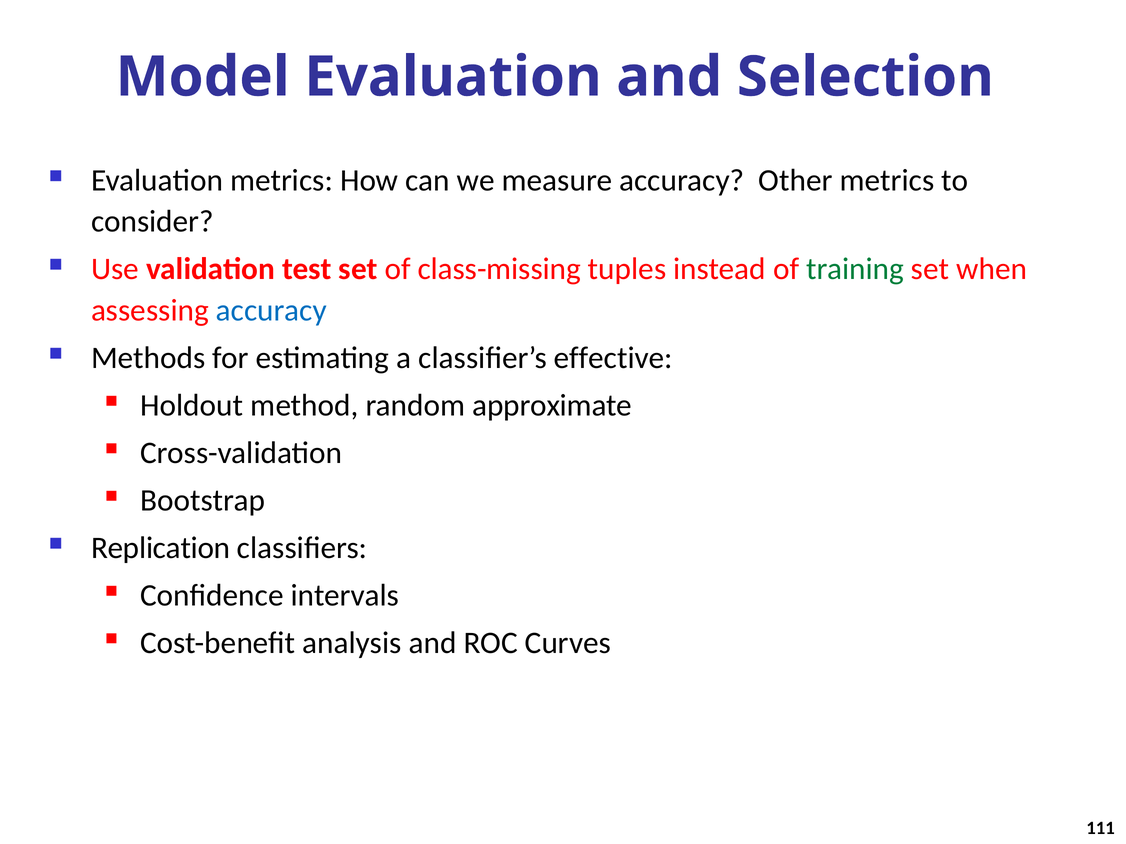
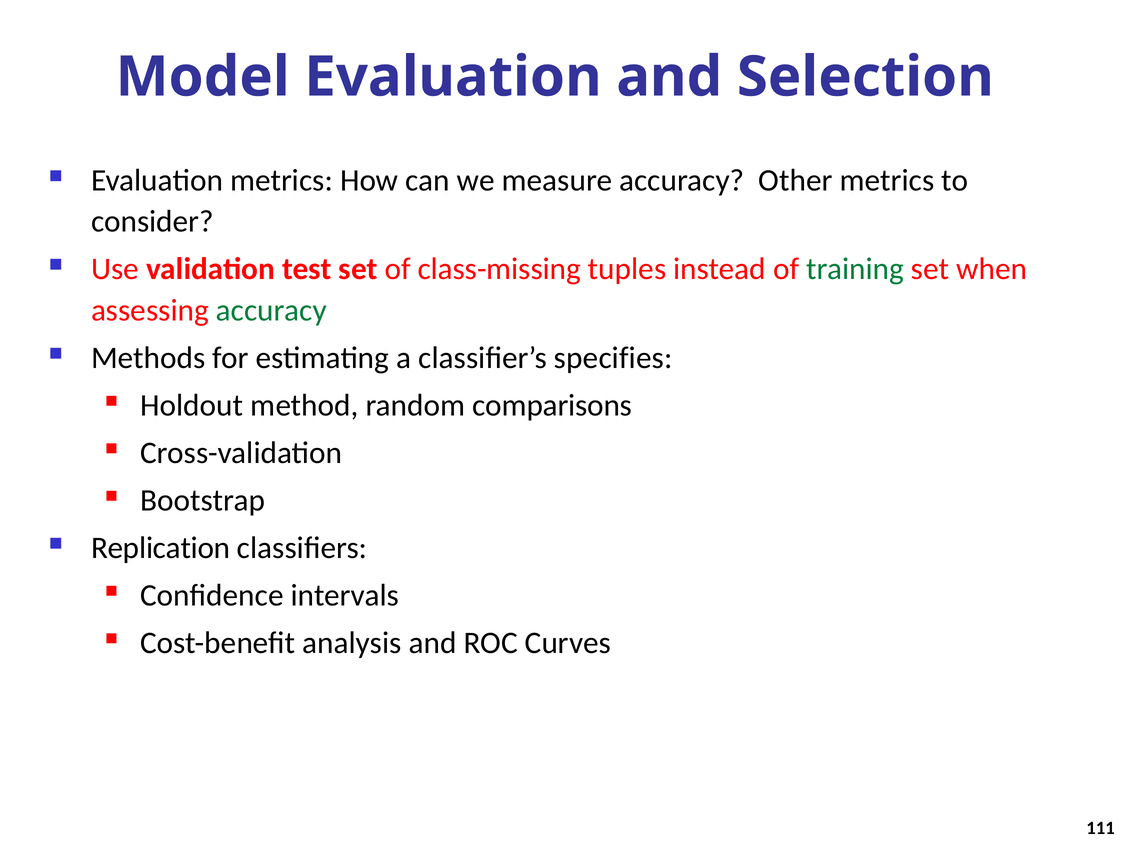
accuracy at (271, 311) colour: blue -> green
effective: effective -> specifies
approximate: approximate -> comparisons
